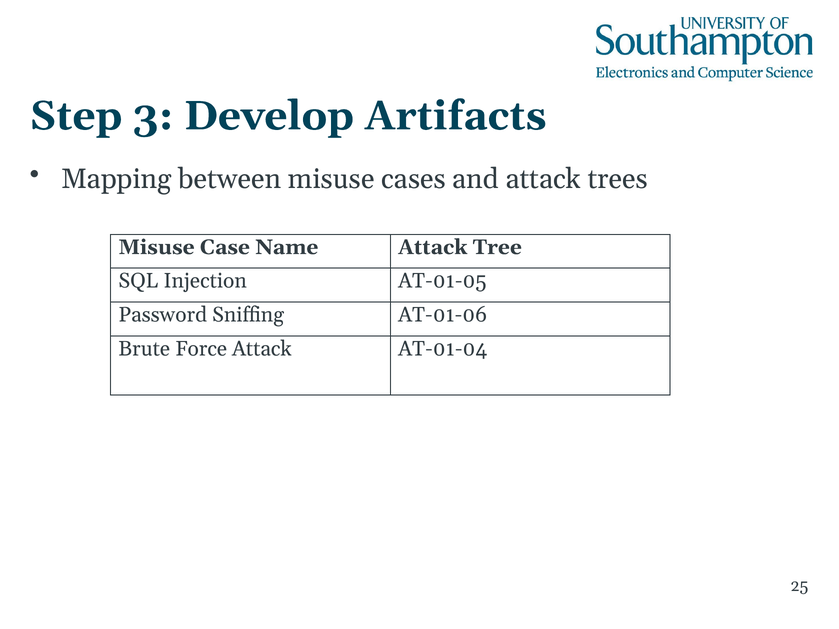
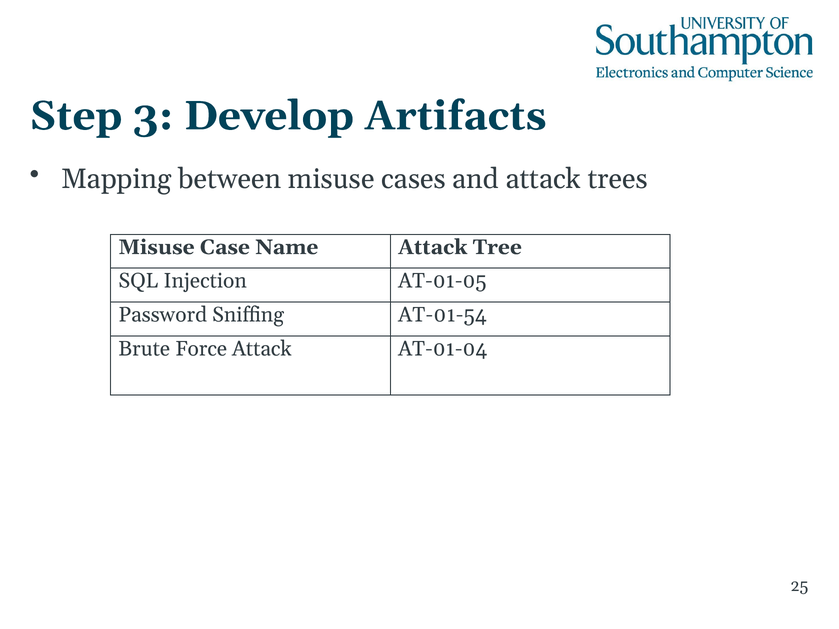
AT-01-06: AT-01-06 -> AT-01-54
